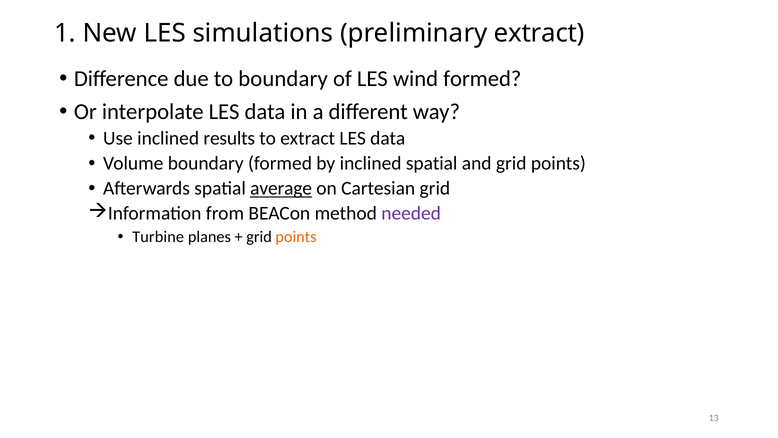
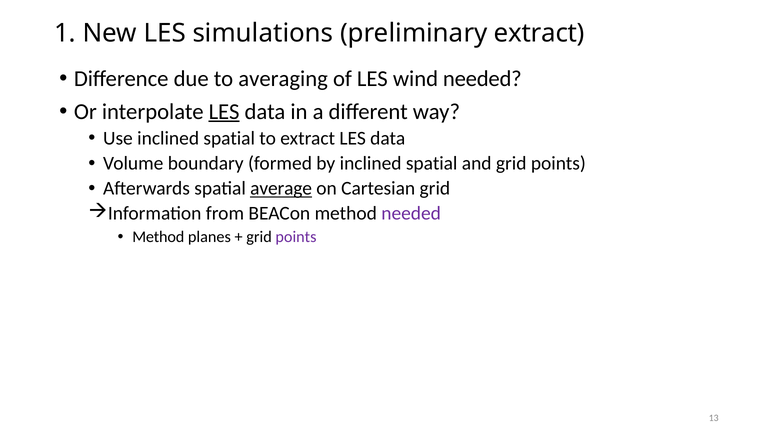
to boundary: boundary -> averaging
wind formed: formed -> needed
LES at (224, 111) underline: none -> present
Use inclined results: results -> spatial
Turbine at (158, 237): Turbine -> Method
points at (296, 237) colour: orange -> purple
